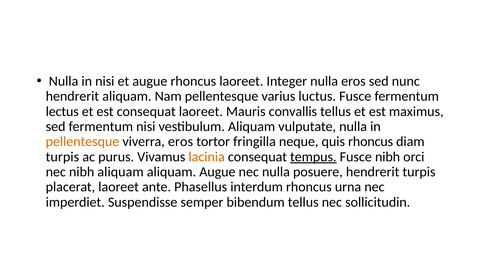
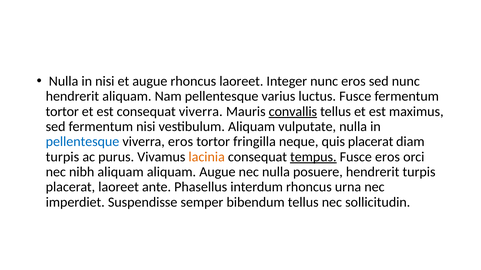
Integer nulla: nulla -> nunc
lectus at (62, 112): lectus -> tortor
consequat laoreet: laoreet -> viverra
convallis underline: none -> present
pellentesque at (82, 142) colour: orange -> blue
quis rhoncus: rhoncus -> placerat
Fusce nibh: nibh -> eros
